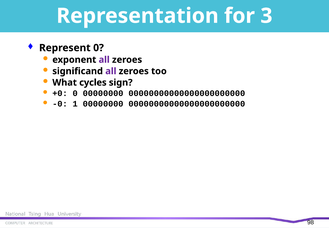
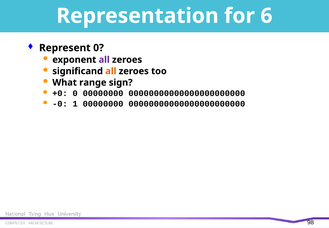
3: 3 -> 6
all at (111, 71) colour: purple -> orange
cycles: cycles -> range
